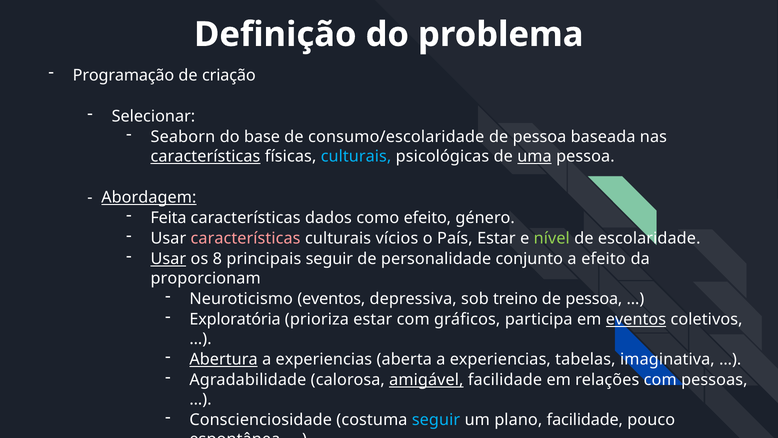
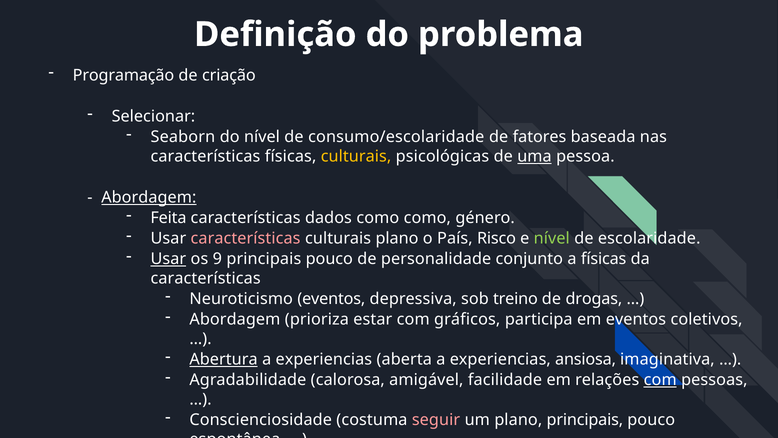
do base: base -> nível
pessoa at (539, 137): pessoa -> fatores
características at (205, 156) underline: present -> none
culturais at (356, 156) colour: light blue -> yellow
como efeito: efeito -> como
culturais vícios: vícios -> plano
País Estar: Estar -> Risco
8: 8 -> 9
seguir at (329, 259): seguir -> pouco
a efeito: efeito -> físicas
proporcionam at (206, 278): proporcionam -> características
pessoa at (594, 299): pessoa -> drogas
Exploratória at (235, 319): Exploratória -> Abordagem
eventos at (636, 319) underline: present -> none
tabelas: tabelas -> ansiosa
amigável underline: present -> none
com at (660, 380) underline: none -> present
seguir at (436, 420) colour: light blue -> pink
plano facilidade: facilidade -> principais
